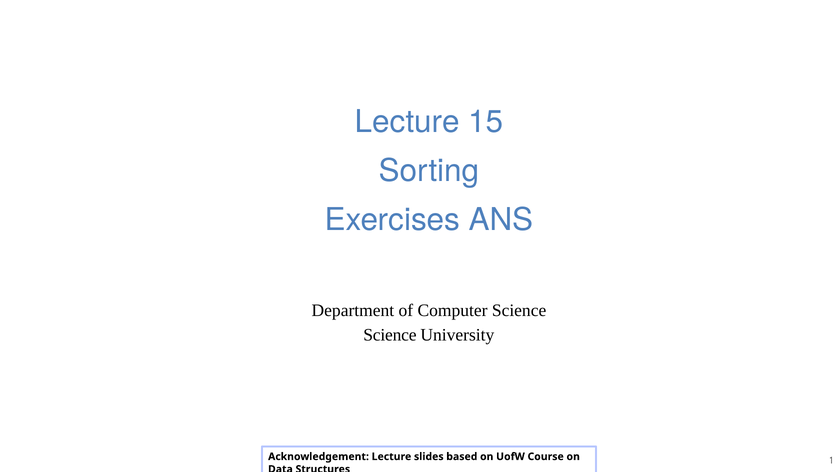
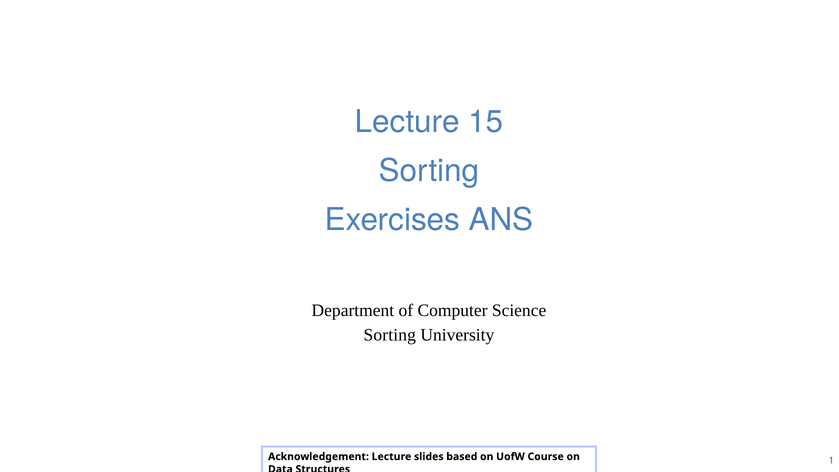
Science at (390, 335): Science -> Sorting
